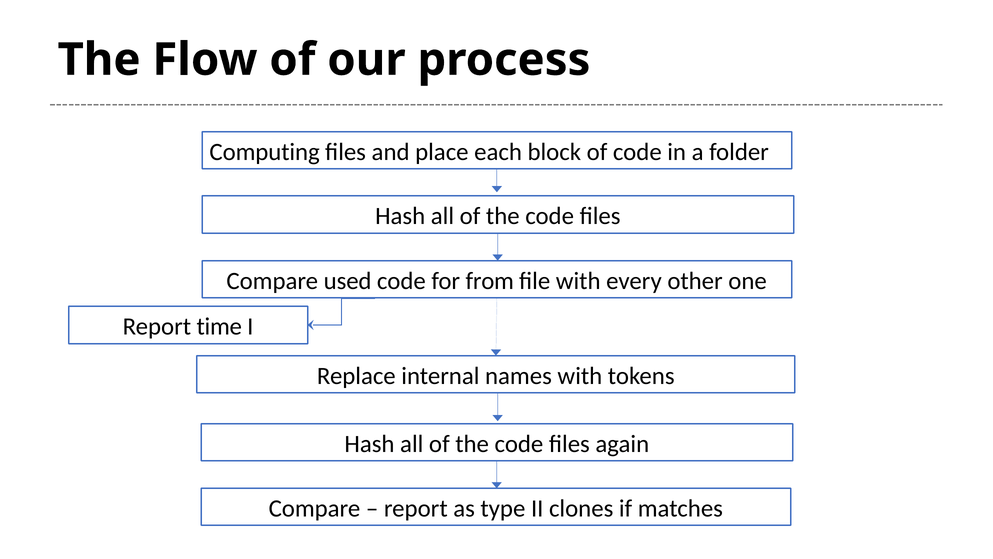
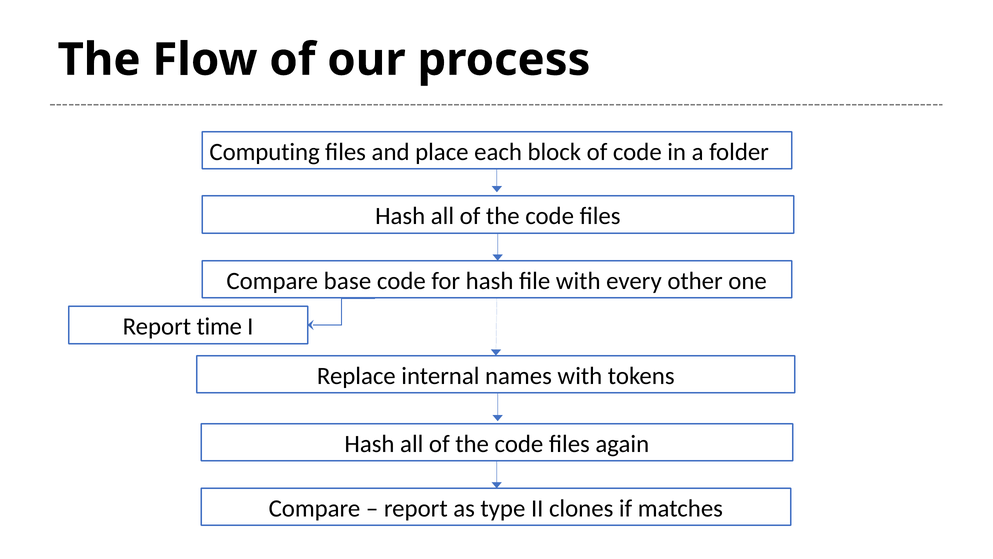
used: used -> base
for from: from -> hash
